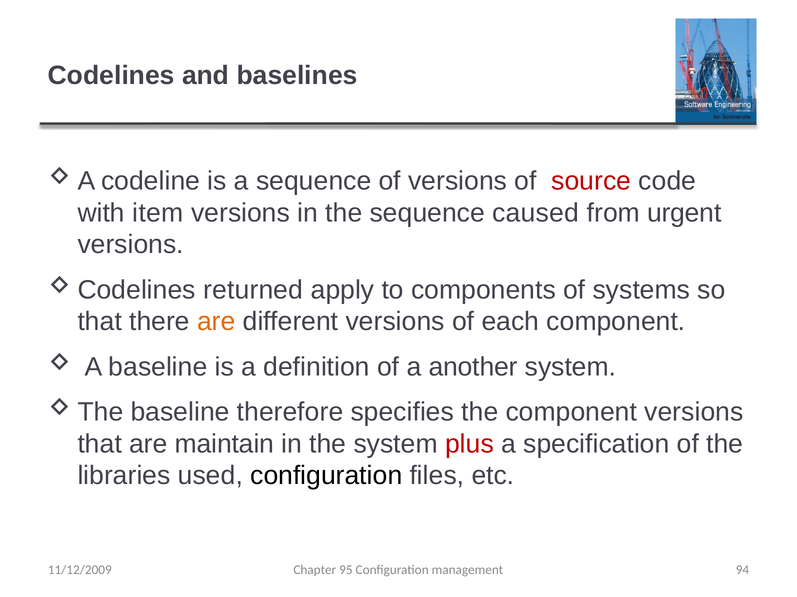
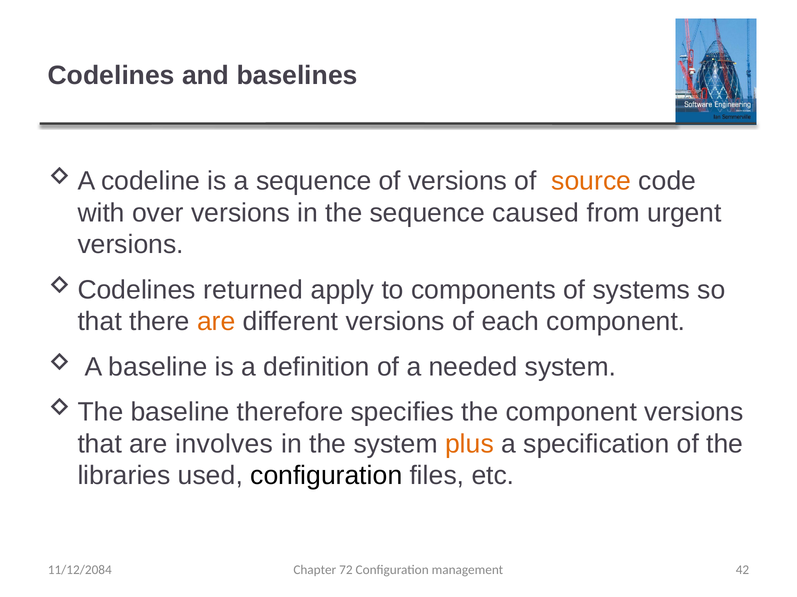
source colour: red -> orange
item: item -> over
another: another -> needed
maintain: maintain -> involves
plus colour: red -> orange
95: 95 -> 72
94: 94 -> 42
11/12/2009: 11/12/2009 -> 11/12/2084
